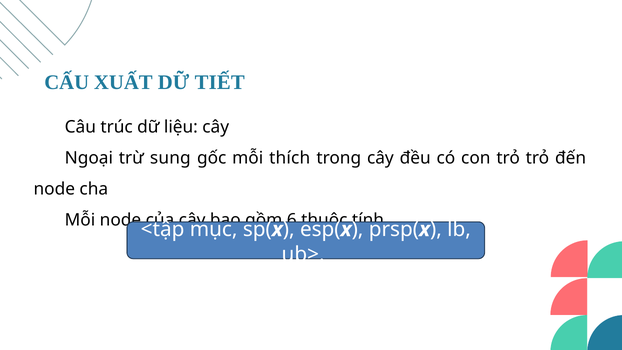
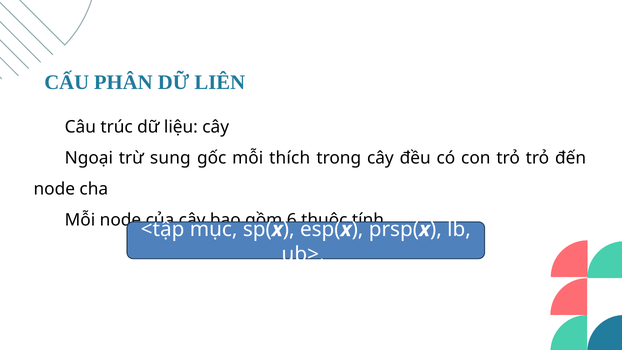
XUẤT: XUẤT -> PHÂN
TIẾT: TIẾT -> LIÊN
